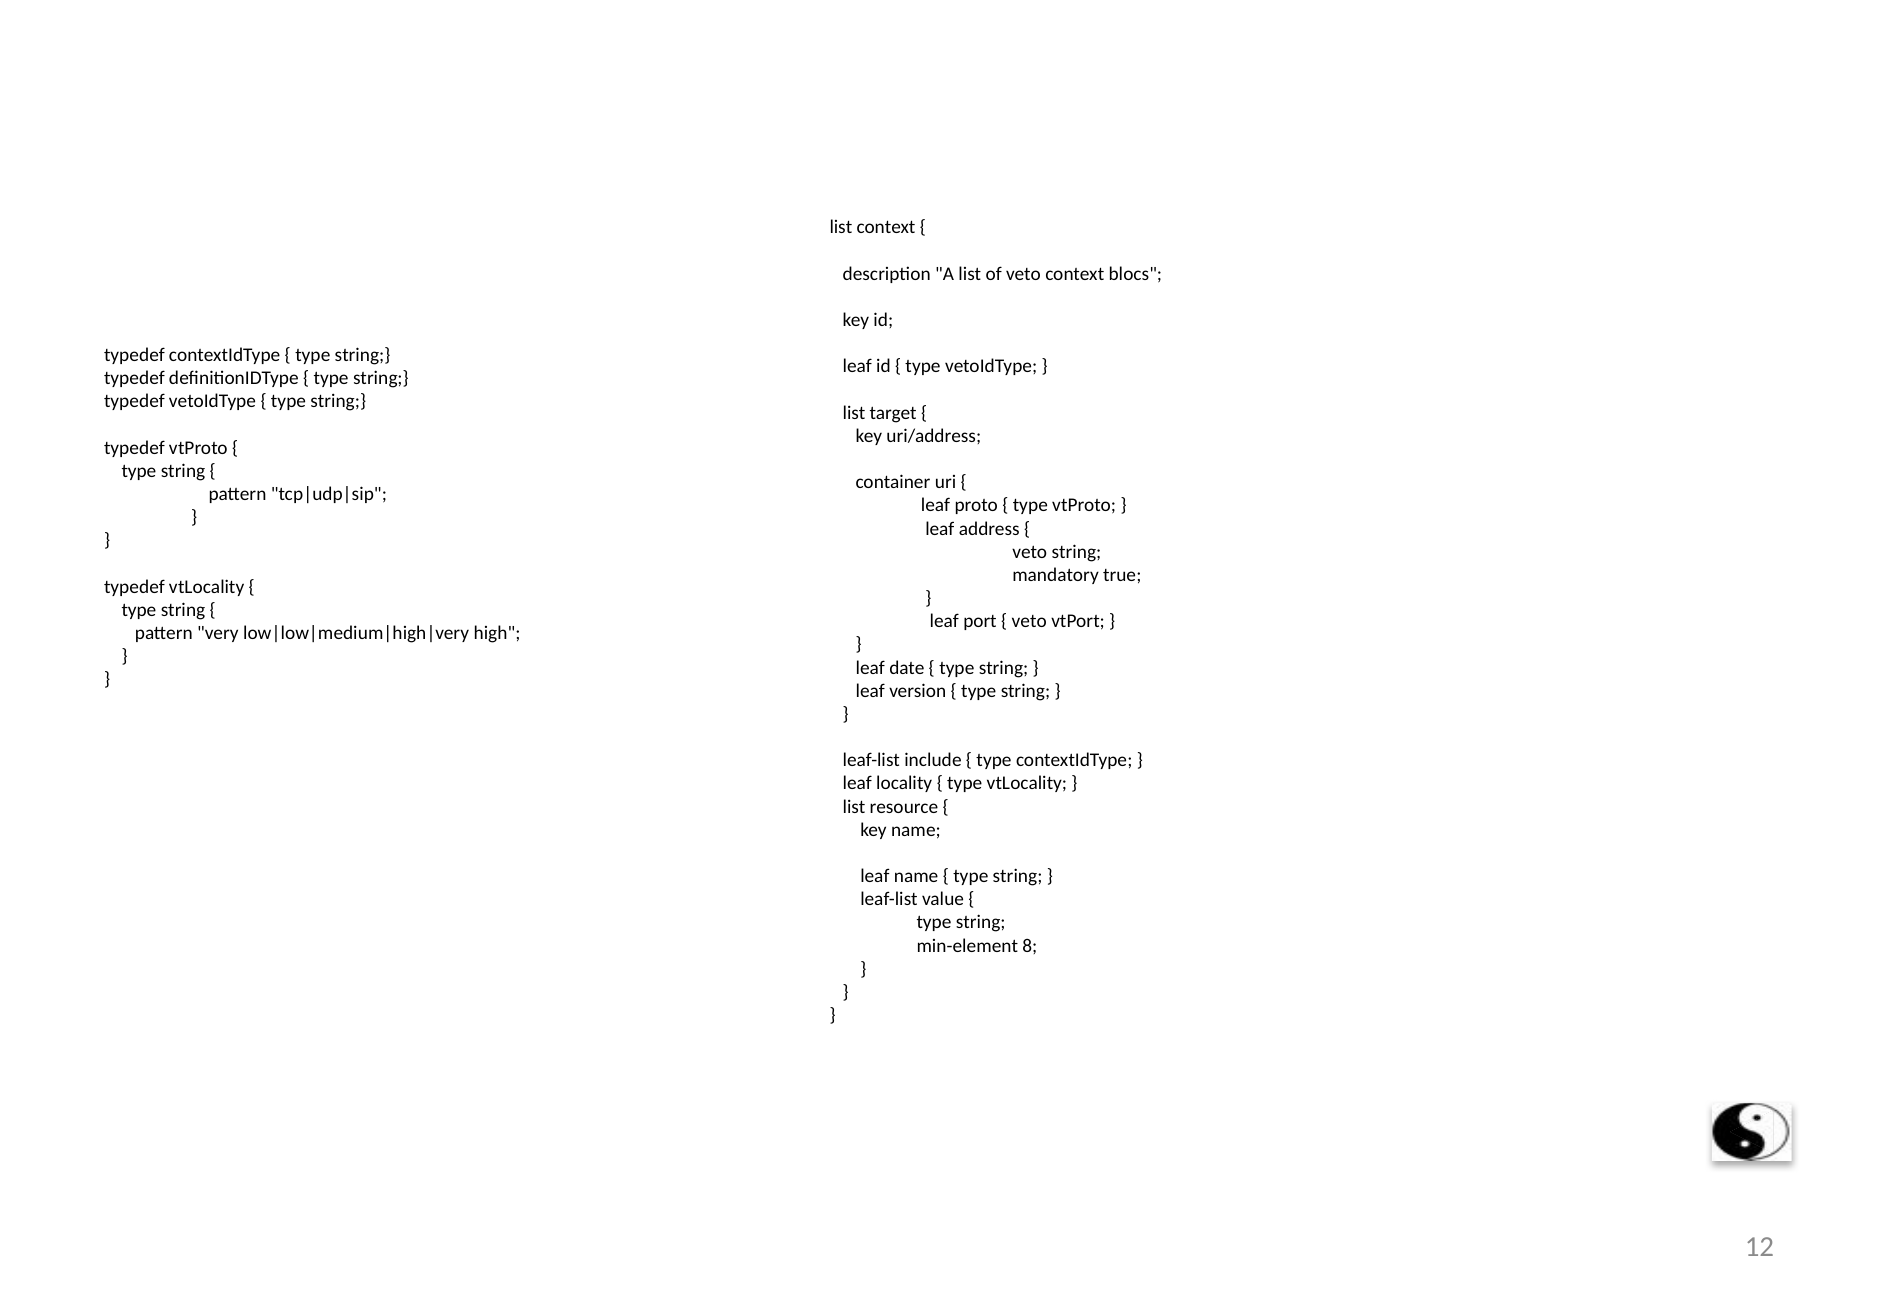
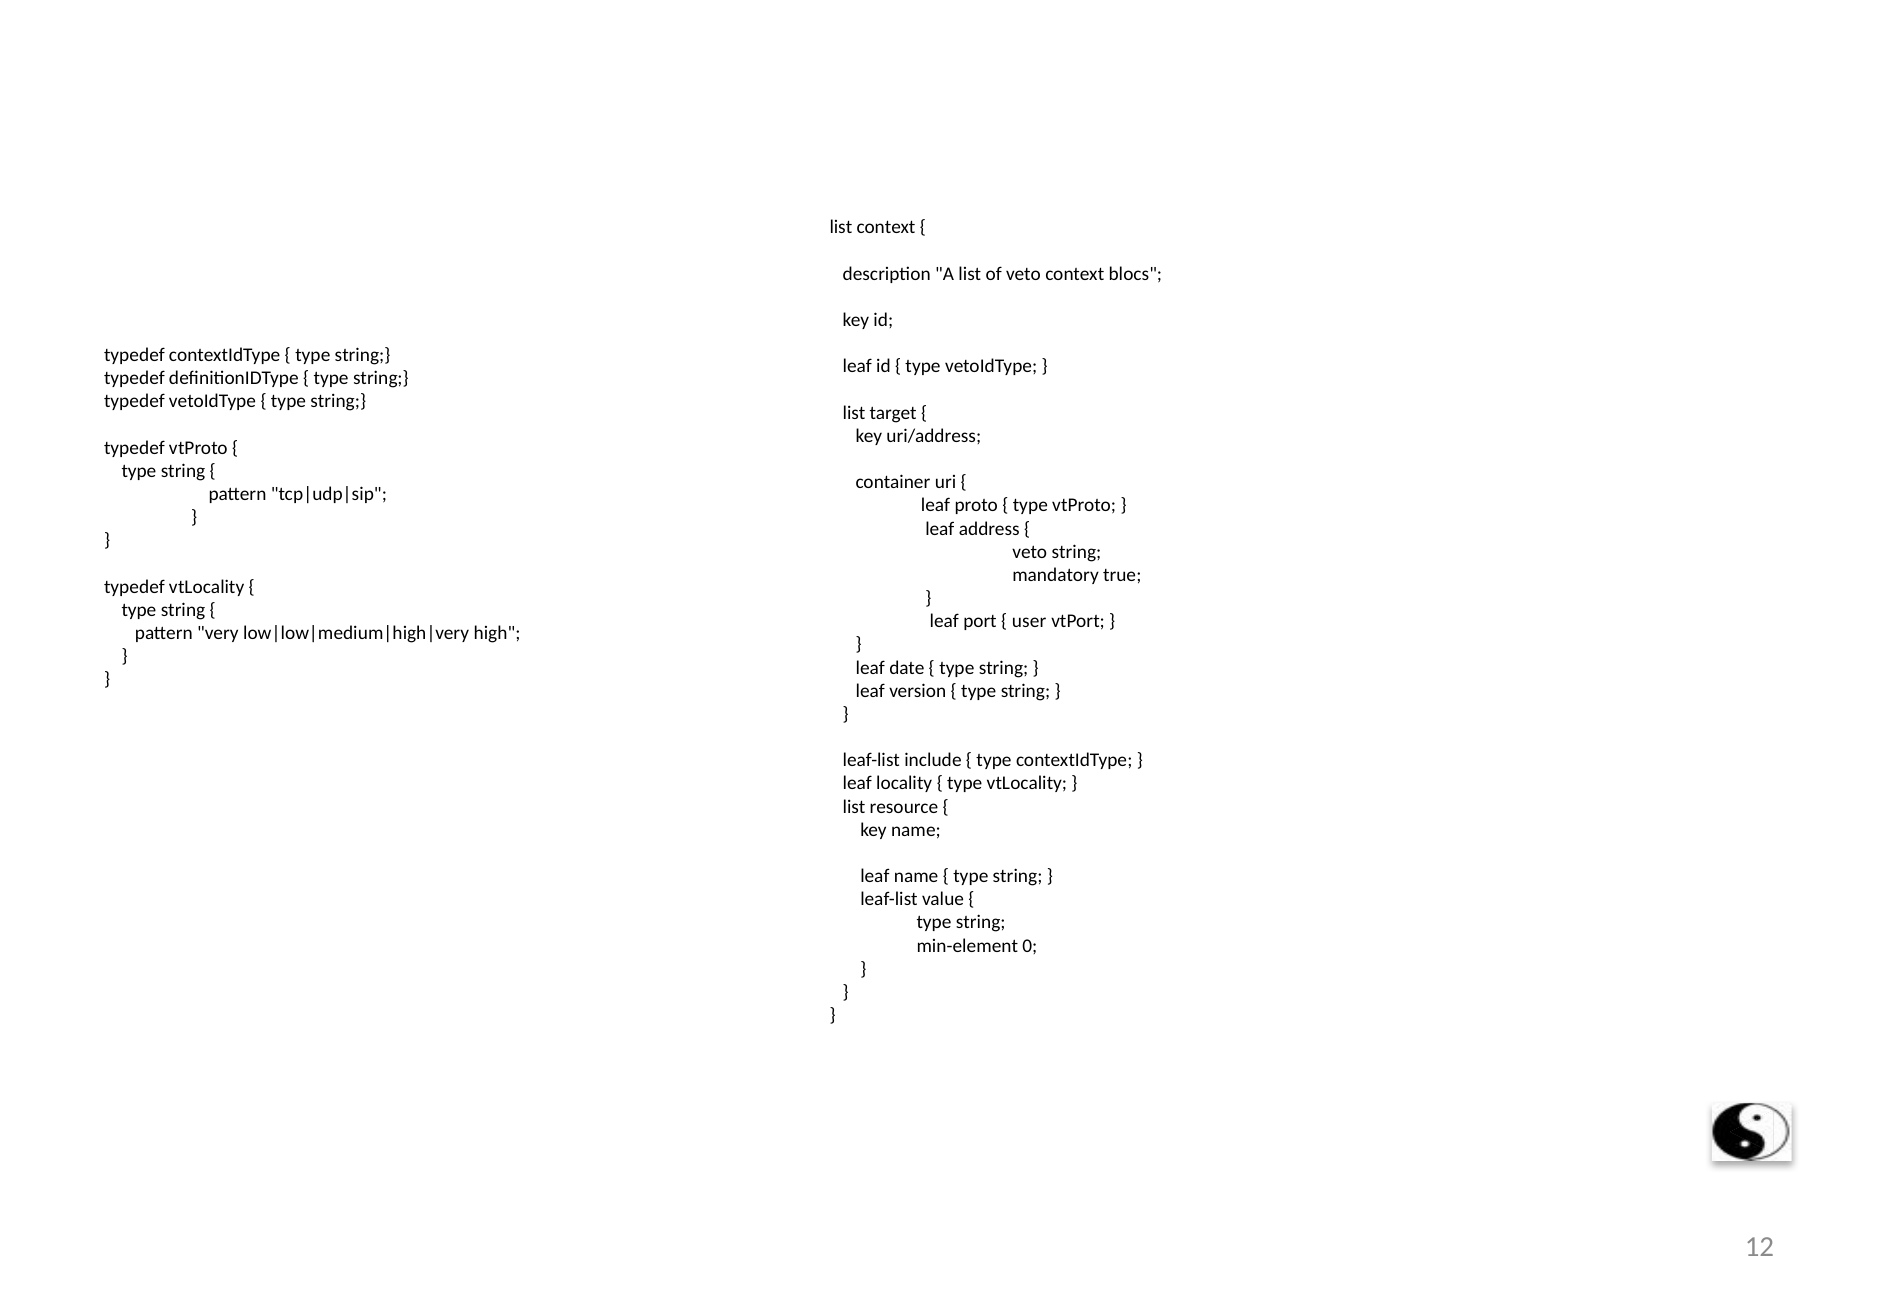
veto at (1029, 621): veto -> user
8: 8 -> 0
